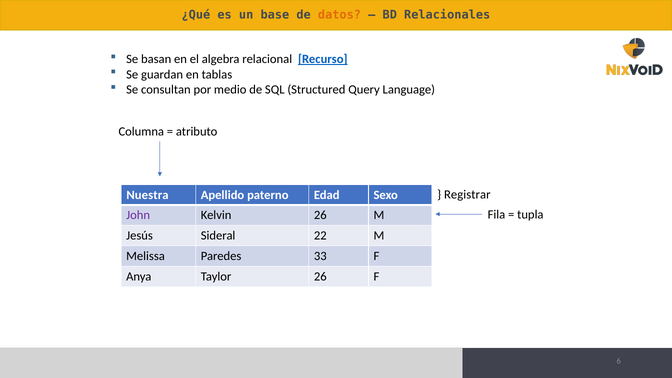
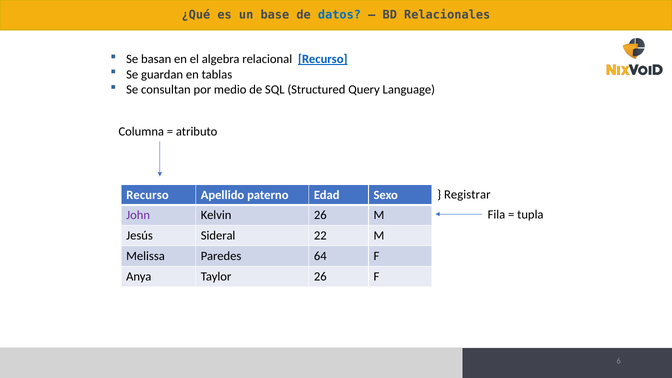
datos colour: orange -> blue
Nuestra at (147, 195): Nuestra -> Recurso
33: 33 -> 64
